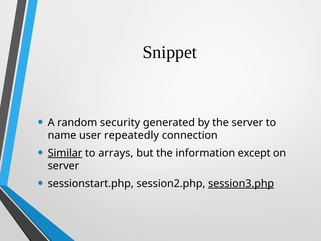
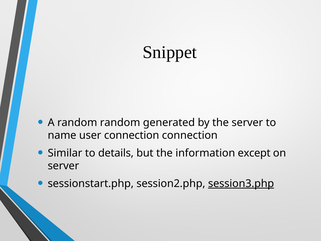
random security: security -> random
user repeatedly: repeatedly -> connection
Similar underline: present -> none
arrays: arrays -> details
